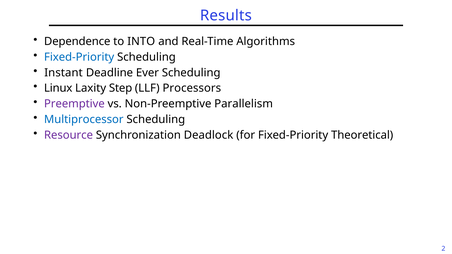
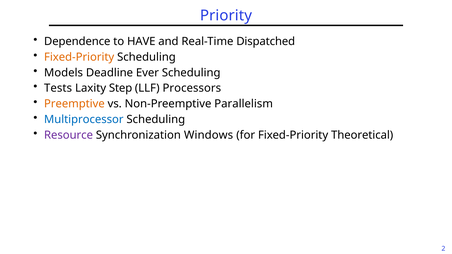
Results: Results -> Priority
INTO: INTO -> HAVE
Algorithms: Algorithms -> Dispatched
Fixed-Priority at (79, 57) colour: blue -> orange
Instant: Instant -> Models
Linux: Linux -> Tests
Preemptive colour: purple -> orange
Deadlock: Deadlock -> Windows
